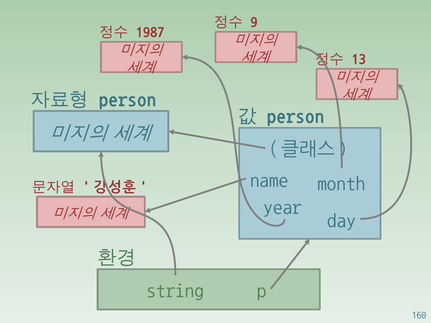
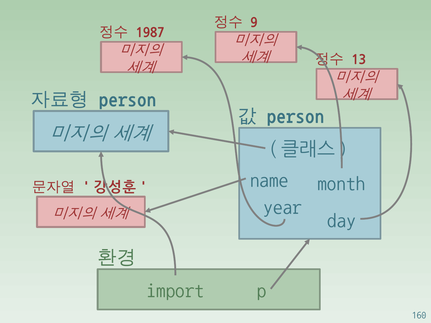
string: string -> import
